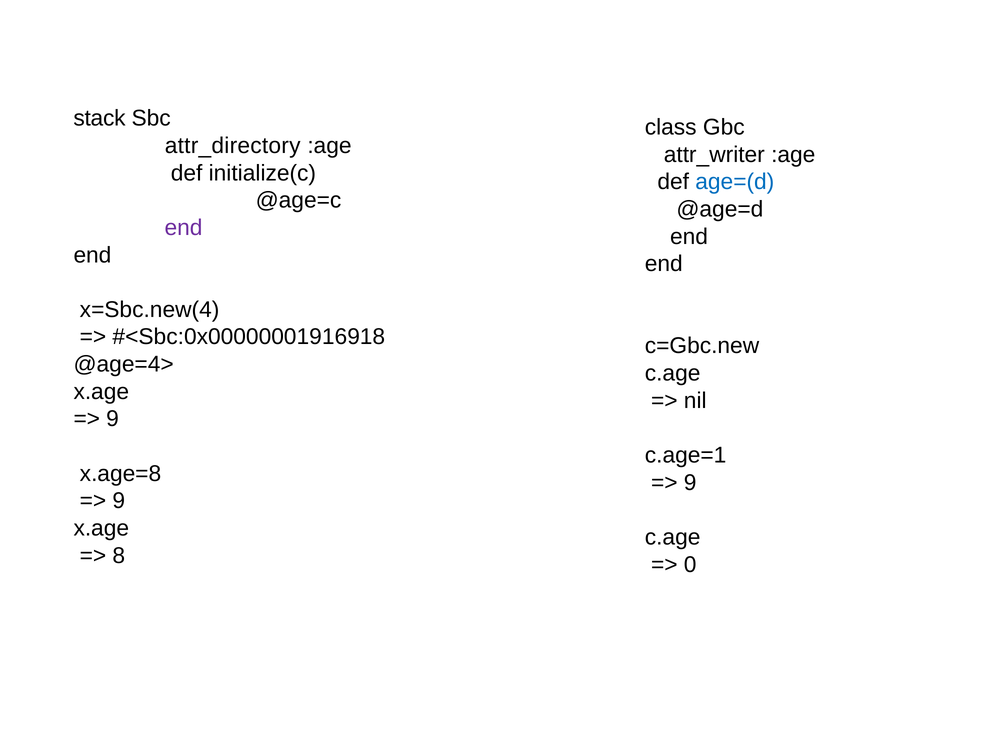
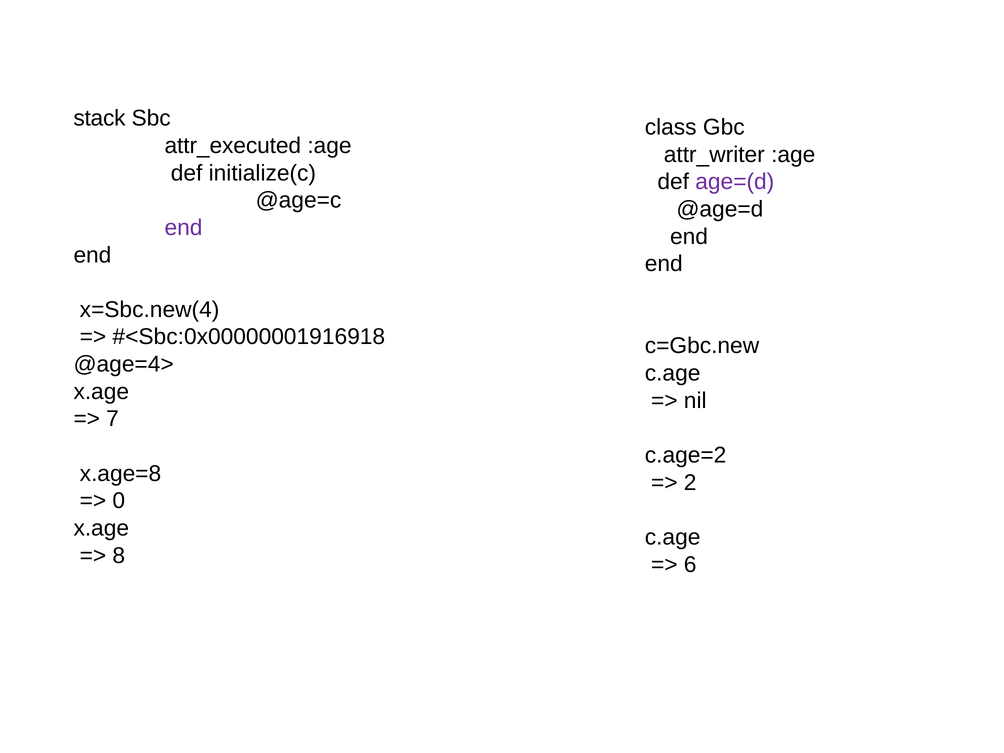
attr_directory: attr_directory -> attr_executed
age=(d colour: blue -> purple
9 at (113, 419): 9 -> 7
c.age=1: c.age=1 -> c.age=2
9 at (690, 482): 9 -> 2
9 at (119, 501): 9 -> 0
0: 0 -> 6
